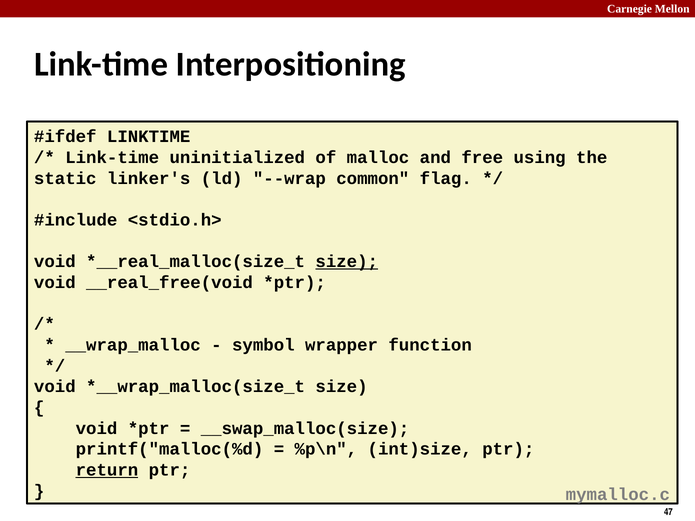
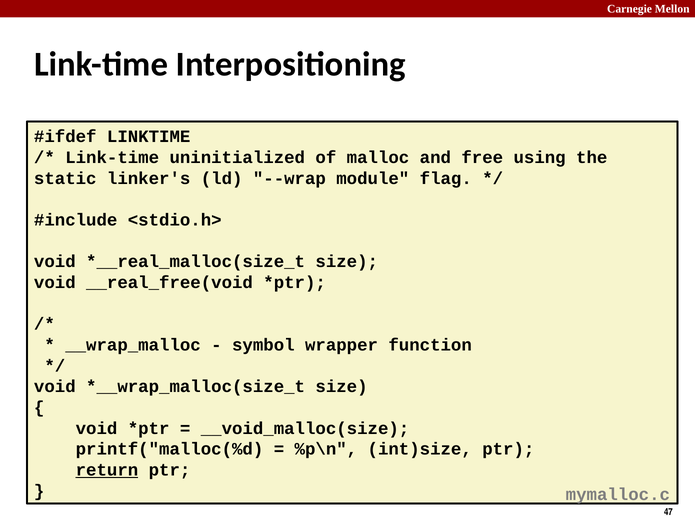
common: common -> module
size at (347, 262) underline: present -> none
__swap_malloc(size: __swap_malloc(size -> __void_malloc(size
